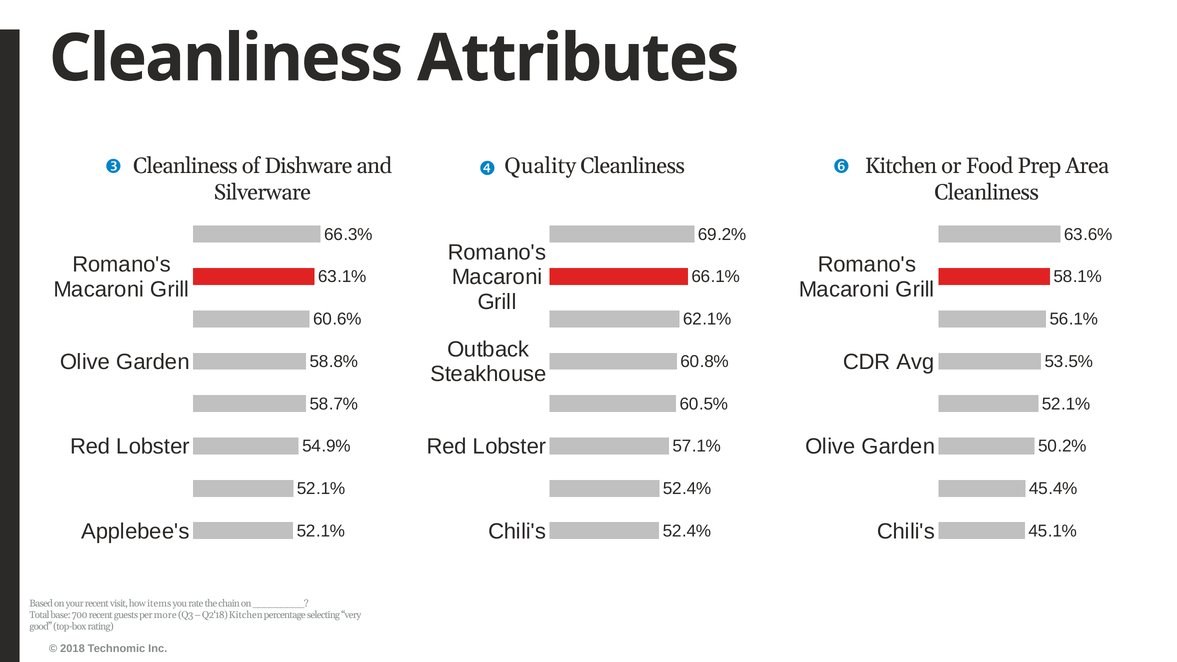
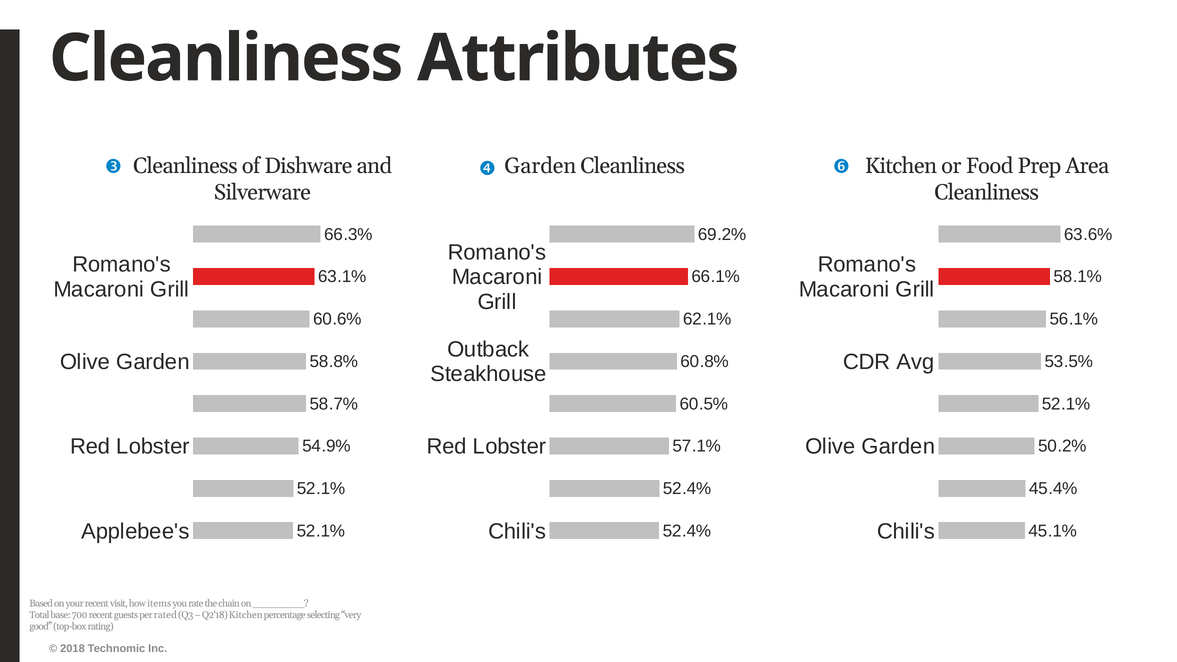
Quality at (540, 166): Quality -> Garden
more: more -> rated
